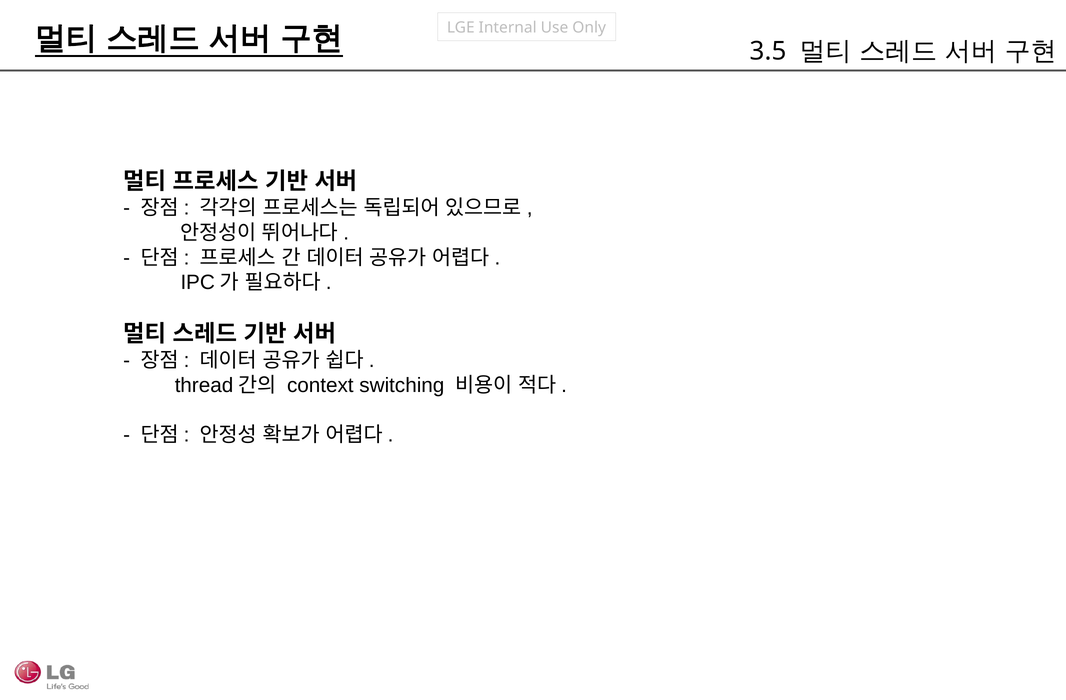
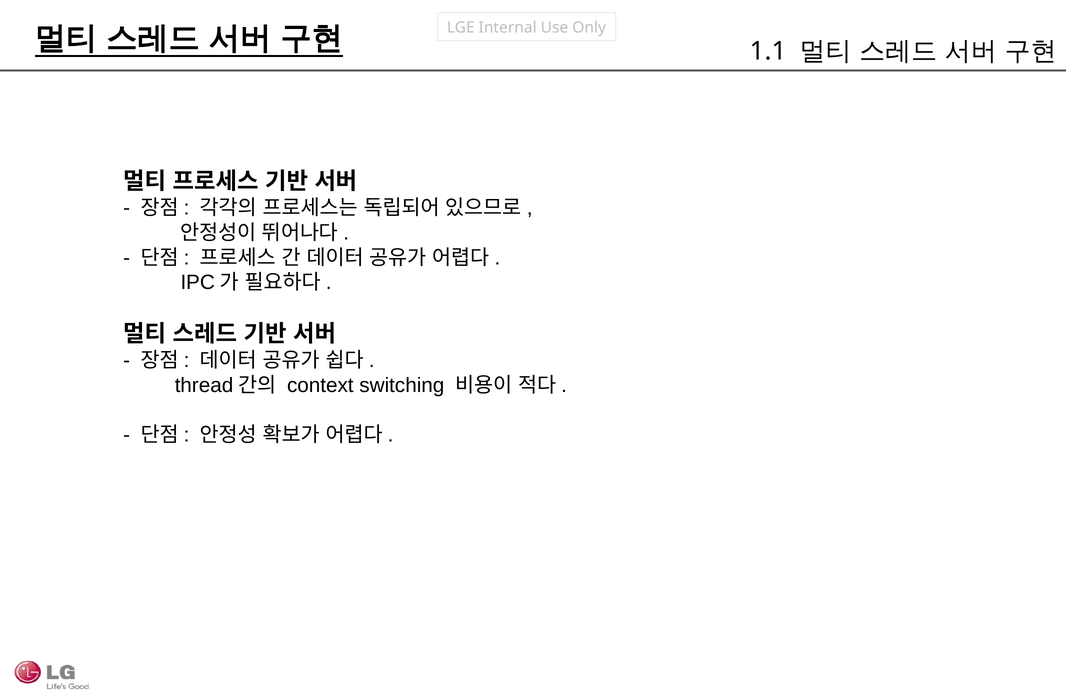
3.5: 3.5 -> 1.1
